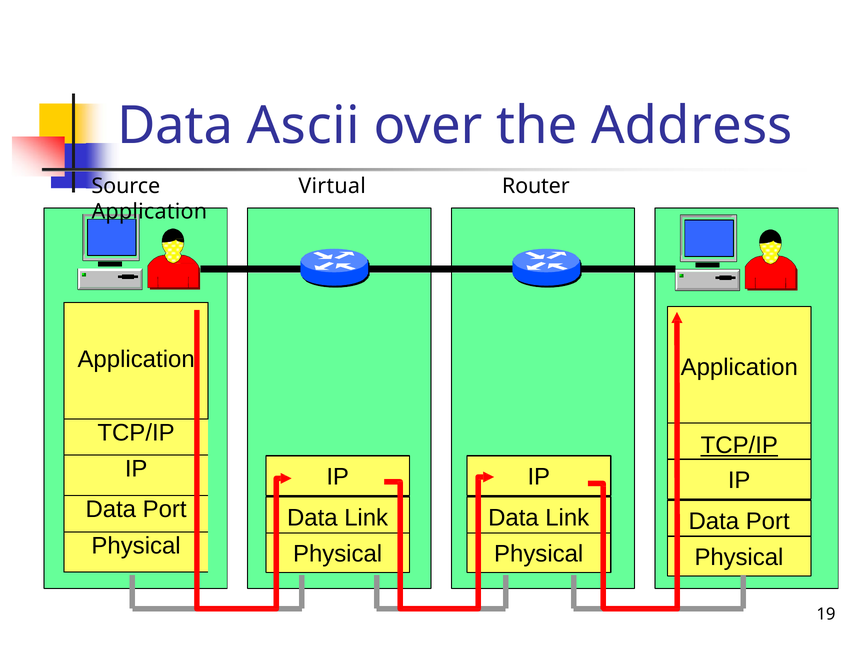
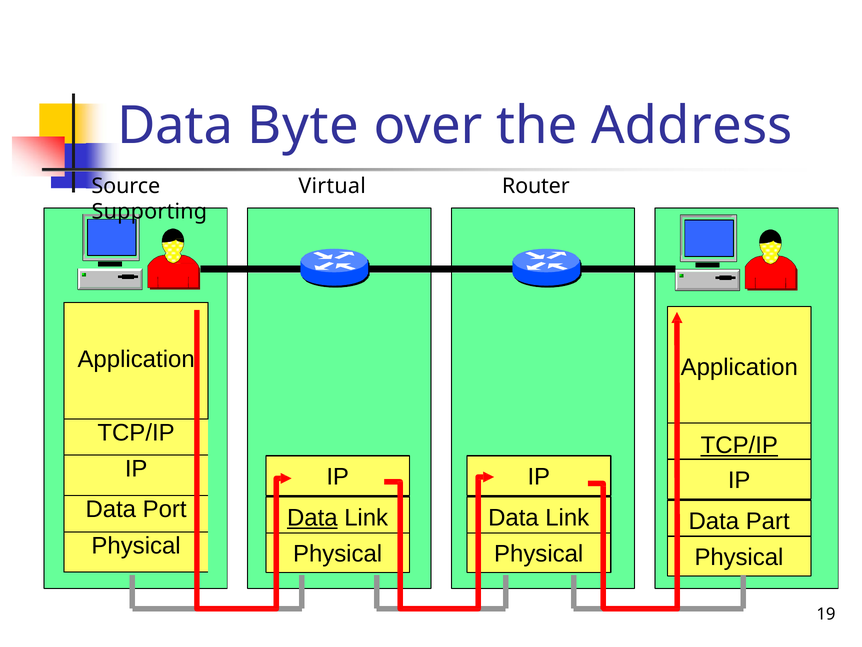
Ascii: Ascii -> Byte
Application at (149, 212): Application -> Supporting
Data at (312, 518) underline: none -> present
Port at (768, 521): Port -> Part
